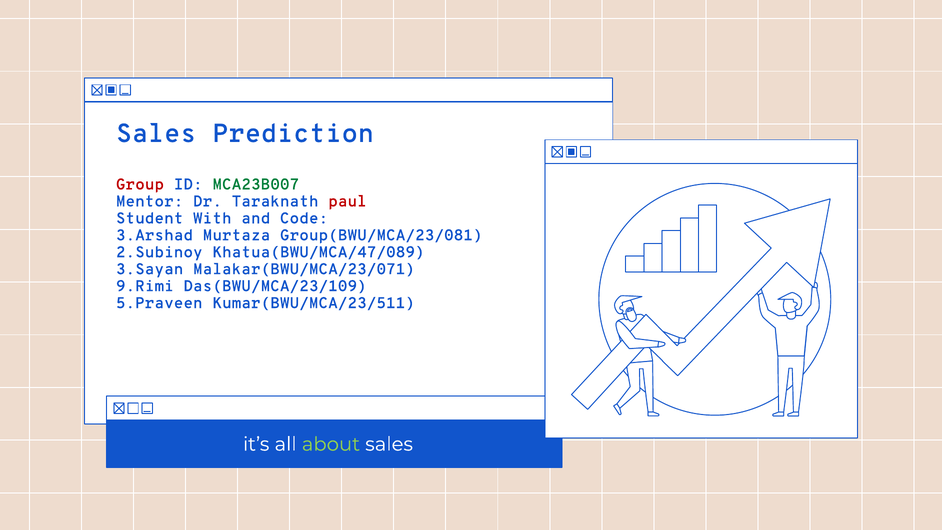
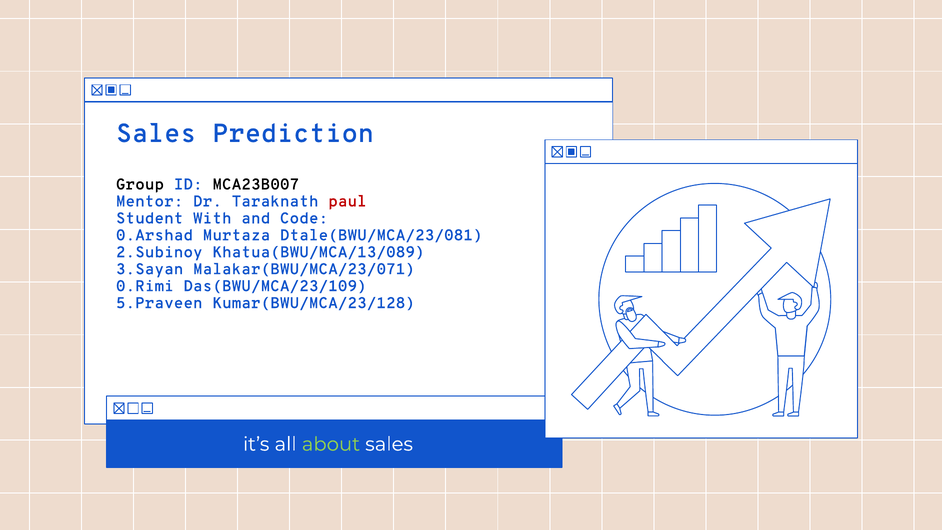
Group colour: red -> black
MCA23B007 colour: green -> black
3.Arshad: 3.Arshad -> 0.Arshad
Group(BWU/MCA/23/081: Group(BWU/MCA/23/081 -> Dtale(BWU/MCA/23/081
Khatua(BWU/MCA/47/089: Khatua(BWU/MCA/47/089 -> Khatua(BWU/MCA/13/089
9.Rimi: 9.Rimi -> 0.Rimi
Kumar(BWU/MCA/23/511: Kumar(BWU/MCA/23/511 -> Kumar(BWU/MCA/23/128
